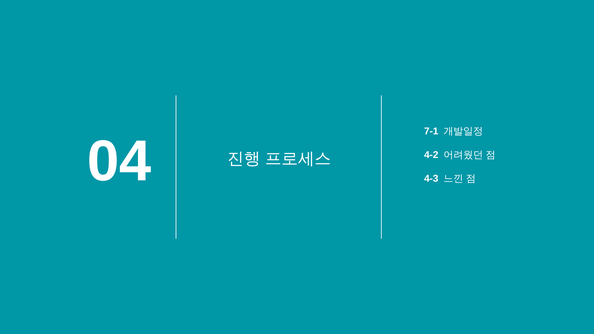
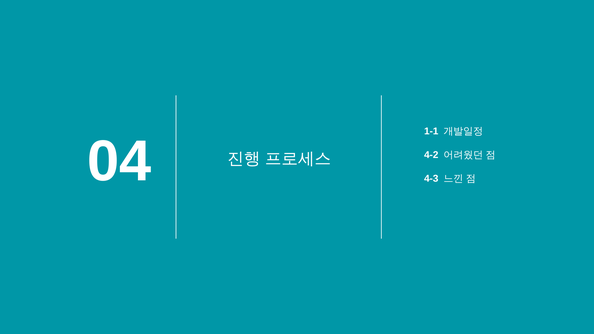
7-1: 7-1 -> 1-1
